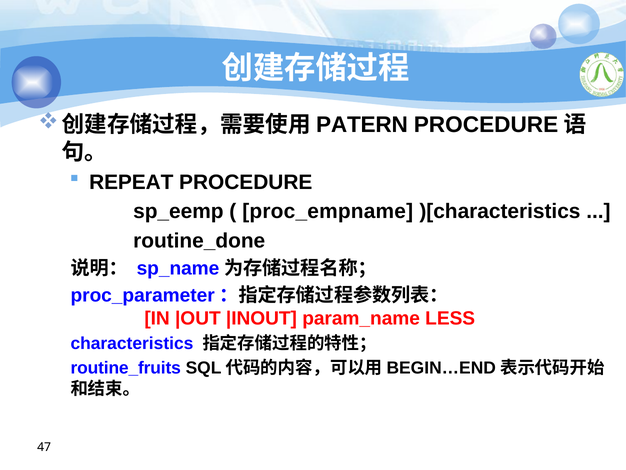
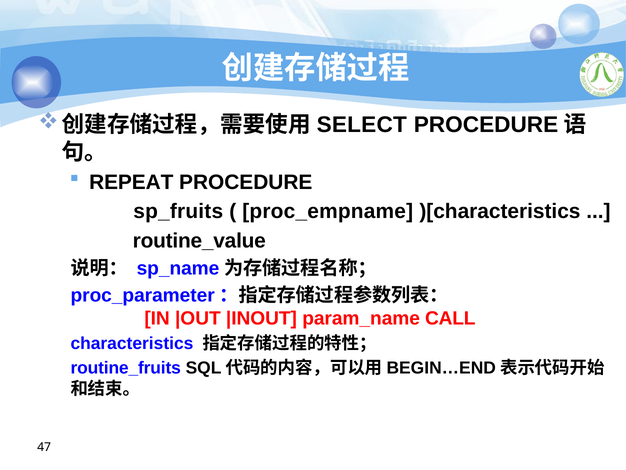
PATERN: PATERN -> SELECT
sp_eemp: sp_eemp -> sp_fruits
routine_done: routine_done -> routine_value
LESS: LESS -> CALL
